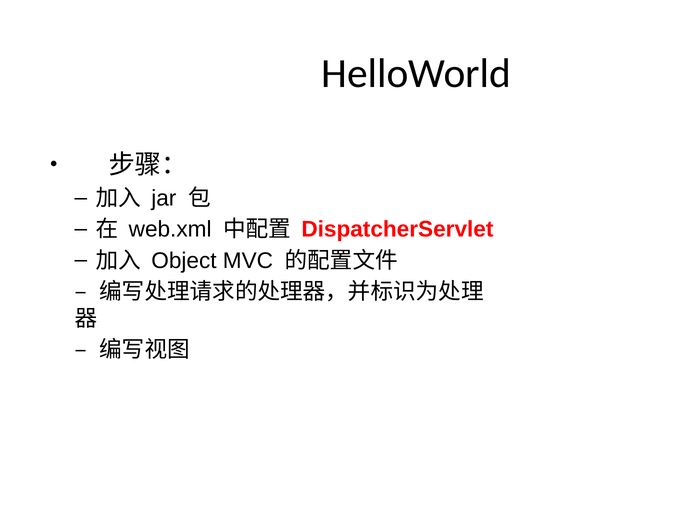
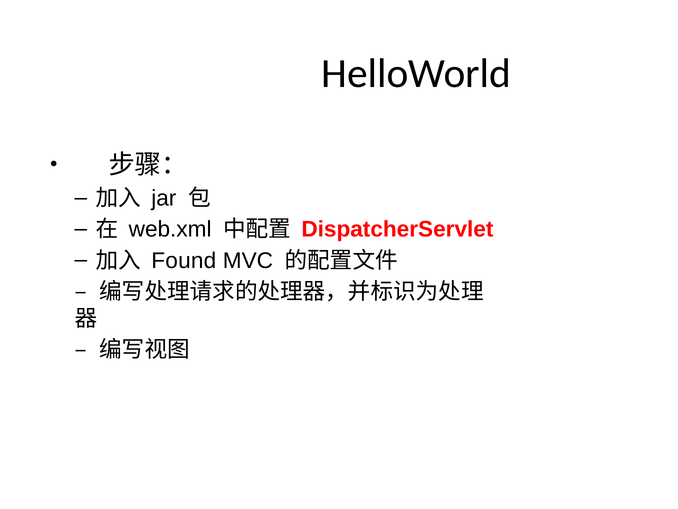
Object: Object -> Found
